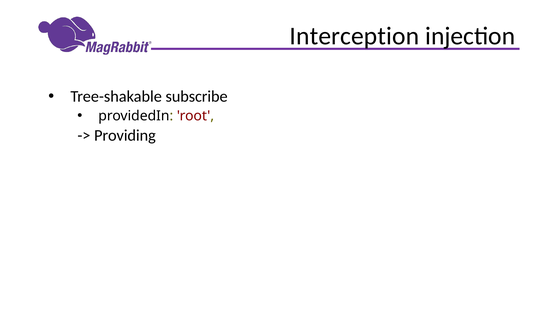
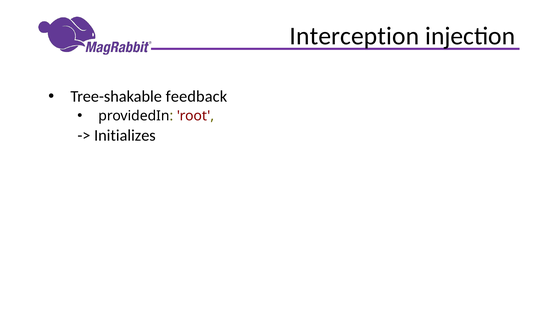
subscribe: subscribe -> feedback
Providing: Providing -> Initializes
